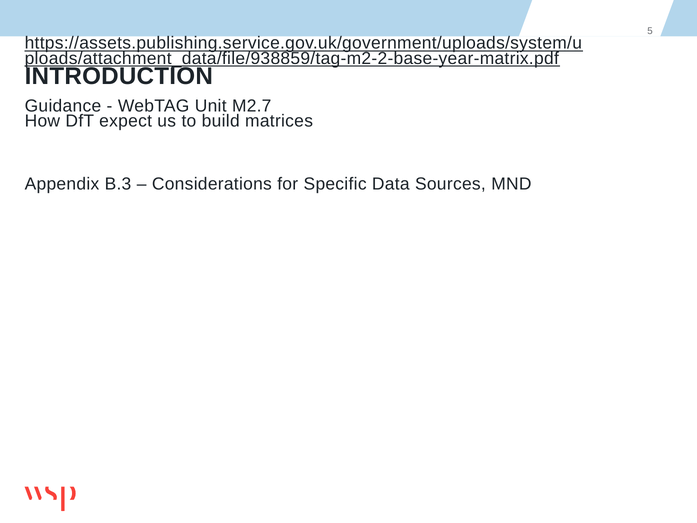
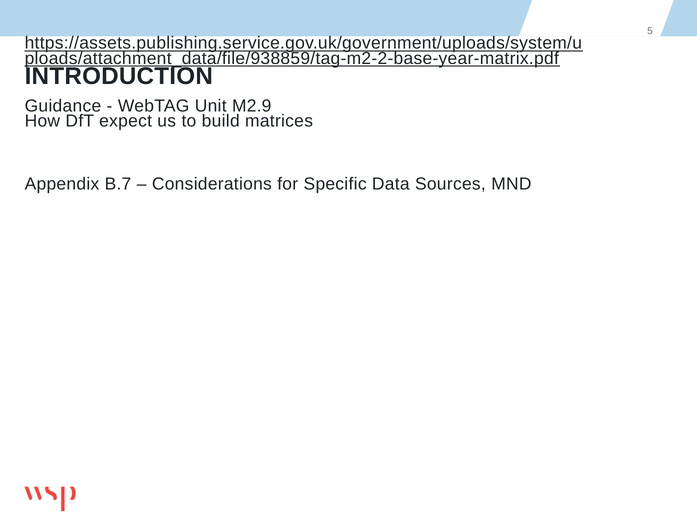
M2.7: M2.7 -> M2.9
B.3: B.3 -> B.7
